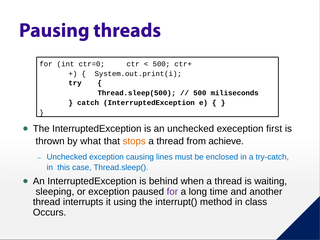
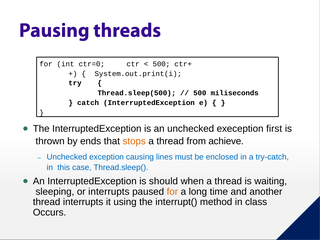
what: what -> ends
behind: behind -> should
or exception: exception -> interrupts
for at (172, 192) colour: purple -> orange
